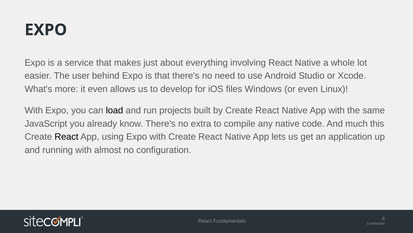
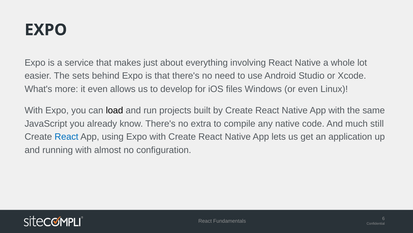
user: user -> sets
this: this -> still
React at (67, 136) colour: black -> blue
